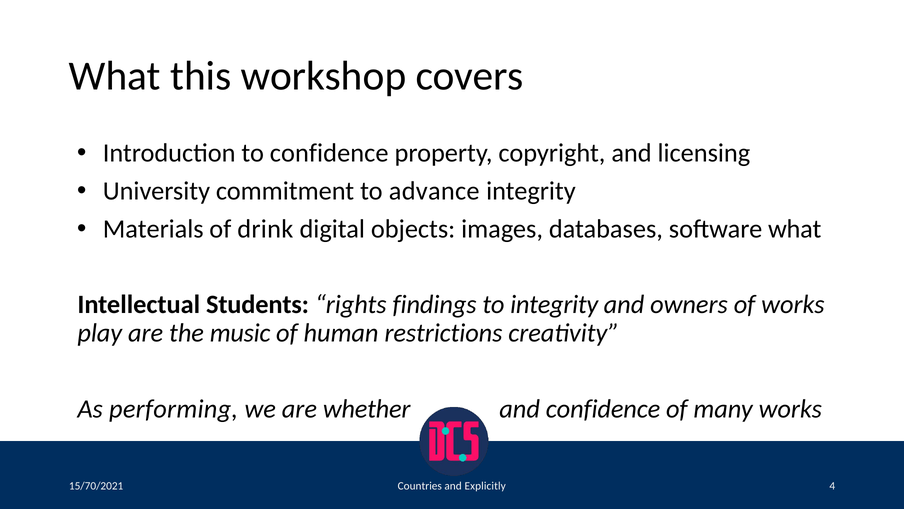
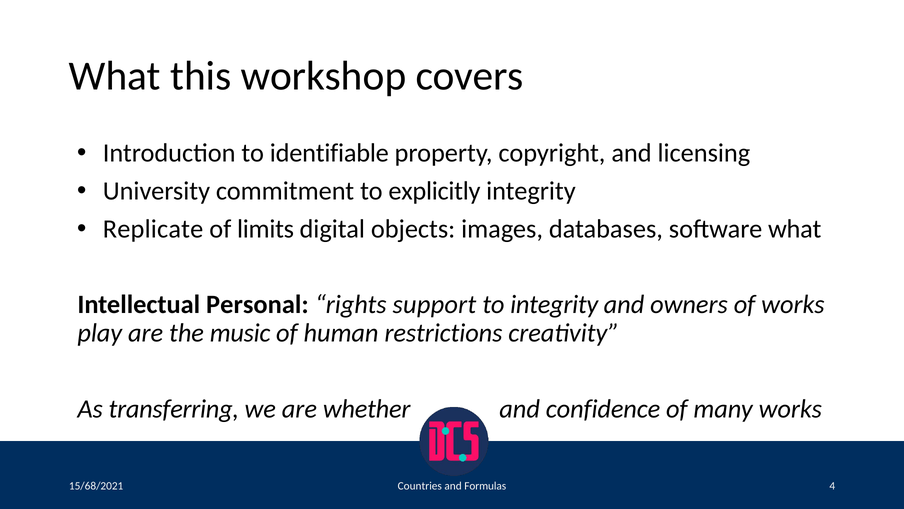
to confidence: confidence -> identifiable
advance: advance -> explicitly
Materials: Materials -> Replicate
drink: drink -> limits
Students: Students -> Personal
findings: findings -> support
performing: performing -> transferring
Explicitly: Explicitly -> Formulas
15/70/2021: 15/70/2021 -> 15/68/2021
